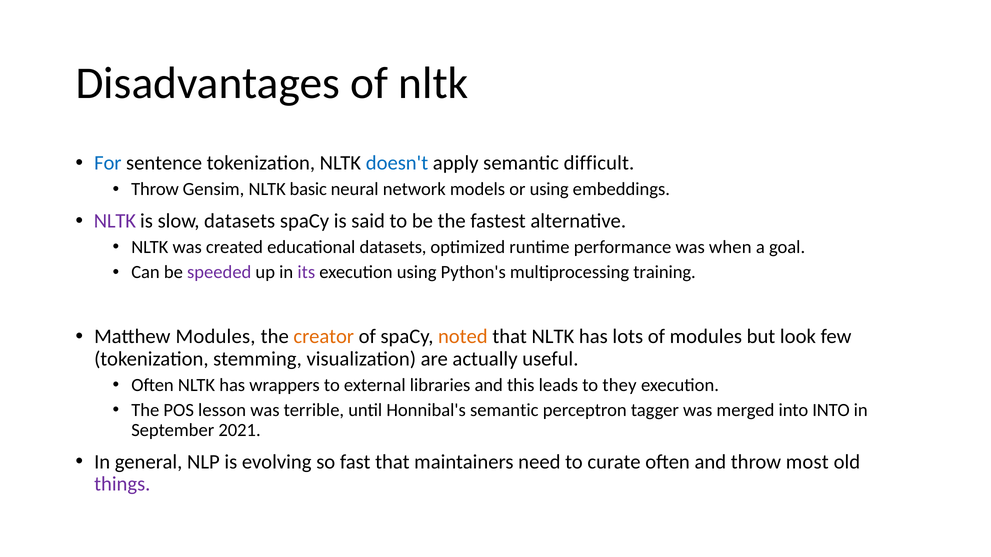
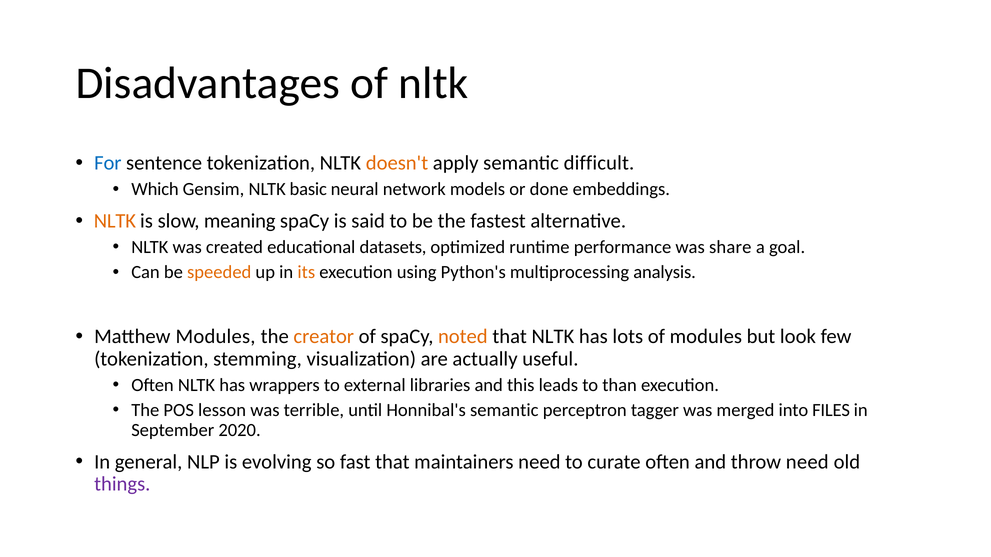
doesn't colour: blue -> orange
Throw at (155, 189): Throw -> Which
or using: using -> done
NLTK at (115, 221) colour: purple -> orange
slow datasets: datasets -> meaning
when: when -> share
speeded colour: purple -> orange
its colour: purple -> orange
training: training -> analysis
they: they -> than
into INTO: INTO -> FILES
2021: 2021 -> 2020
throw most: most -> need
